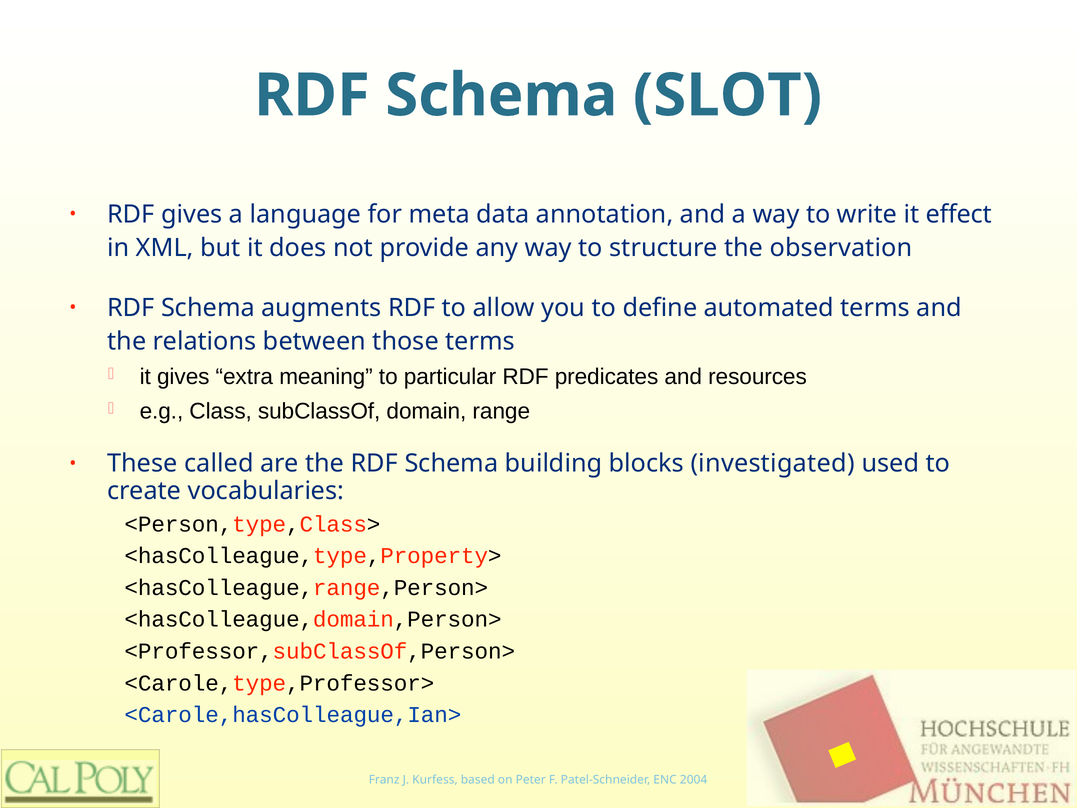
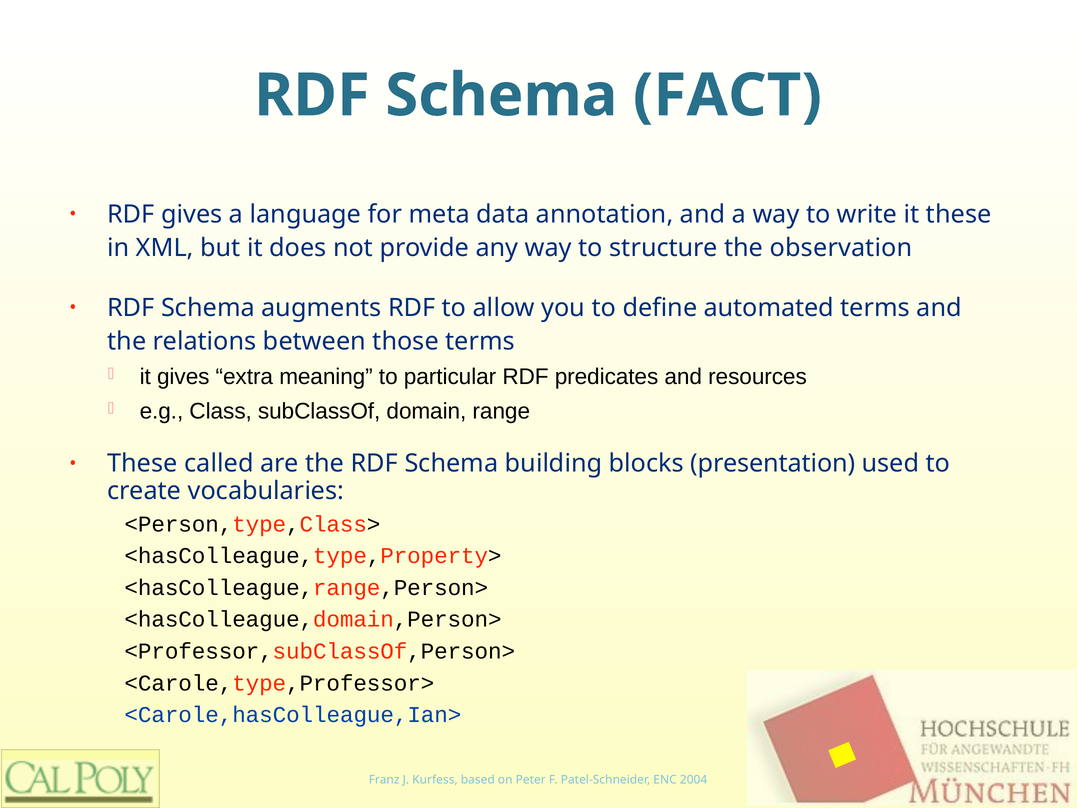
SLOT: SLOT -> FACT
it effect: effect -> these
investigated: investigated -> presentation
